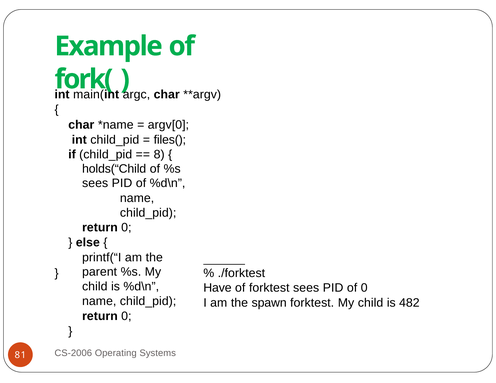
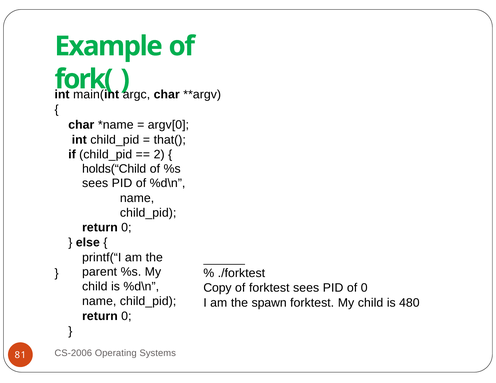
files(: files( -> that(
8: 8 -> 2
Have: Have -> Copy
482: 482 -> 480
